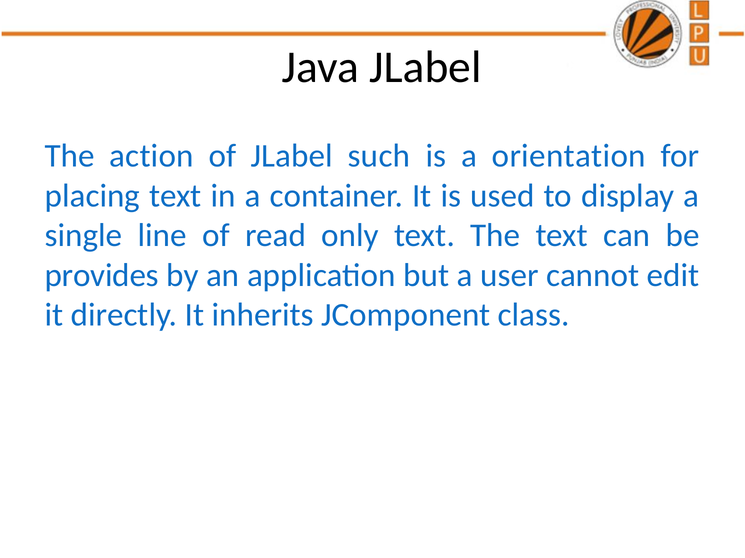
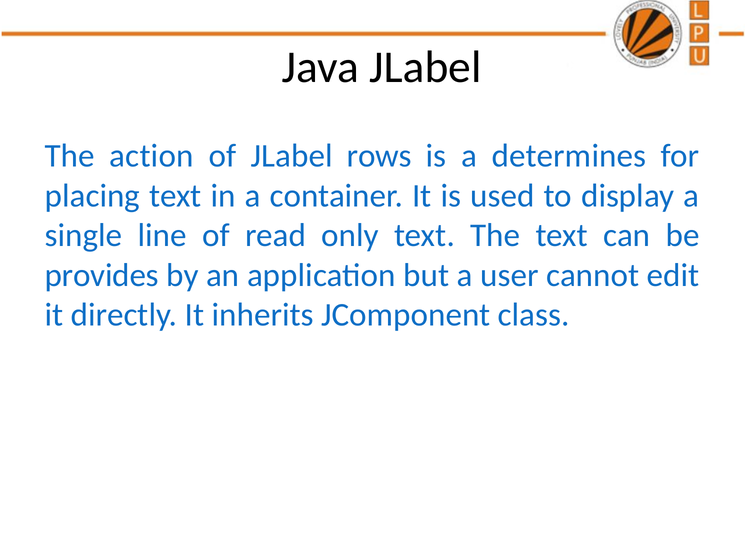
such: such -> rows
orientation: orientation -> determines
